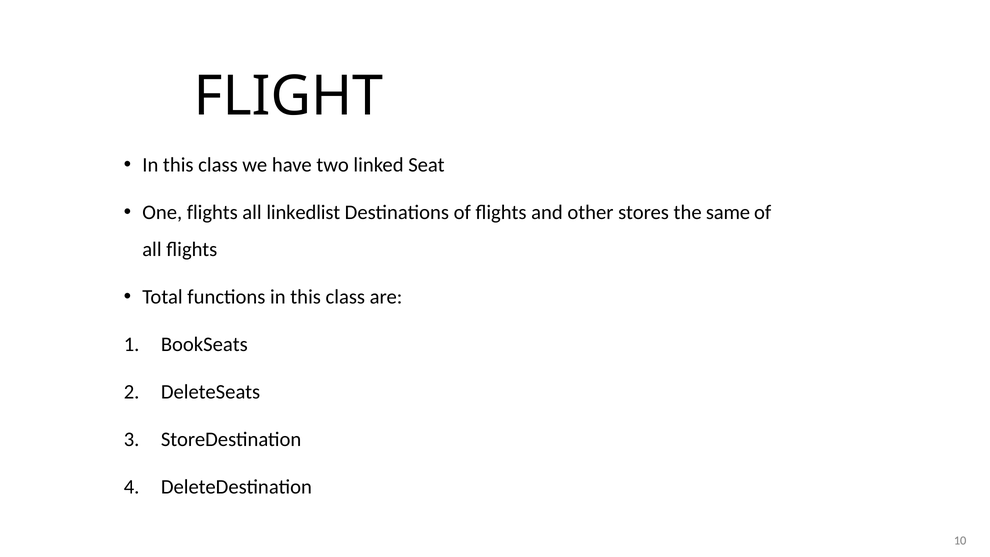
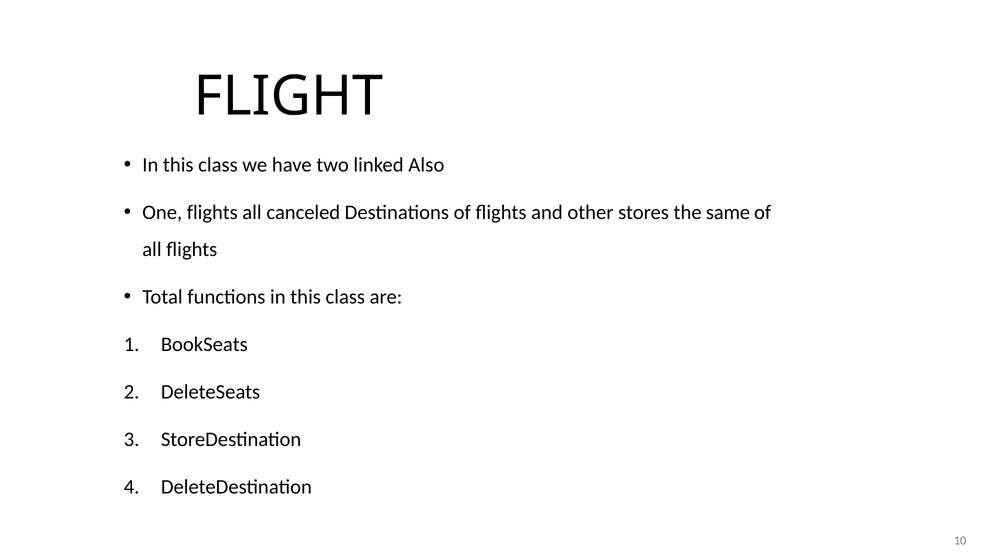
Seat: Seat -> Also
linkedlist: linkedlist -> canceled
